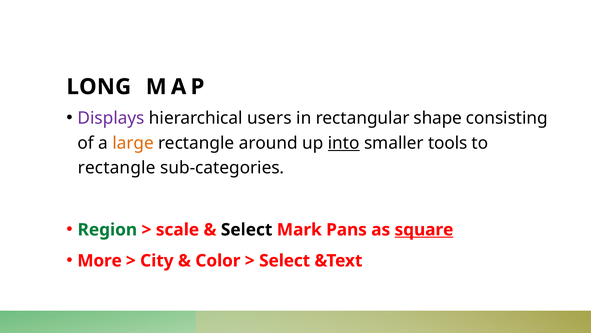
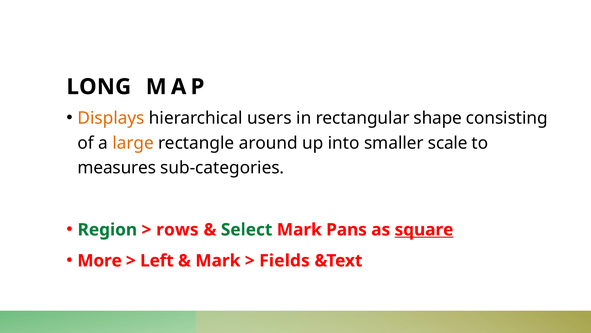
Displays colour: purple -> orange
into underline: present -> none
tools: tools -> scale
rectangle at (117, 168): rectangle -> measures
scale: scale -> rows
Select at (247, 229) colour: black -> green
City: City -> Left
Color at (218, 260): Color -> Mark
Select at (285, 260): Select -> Fields
